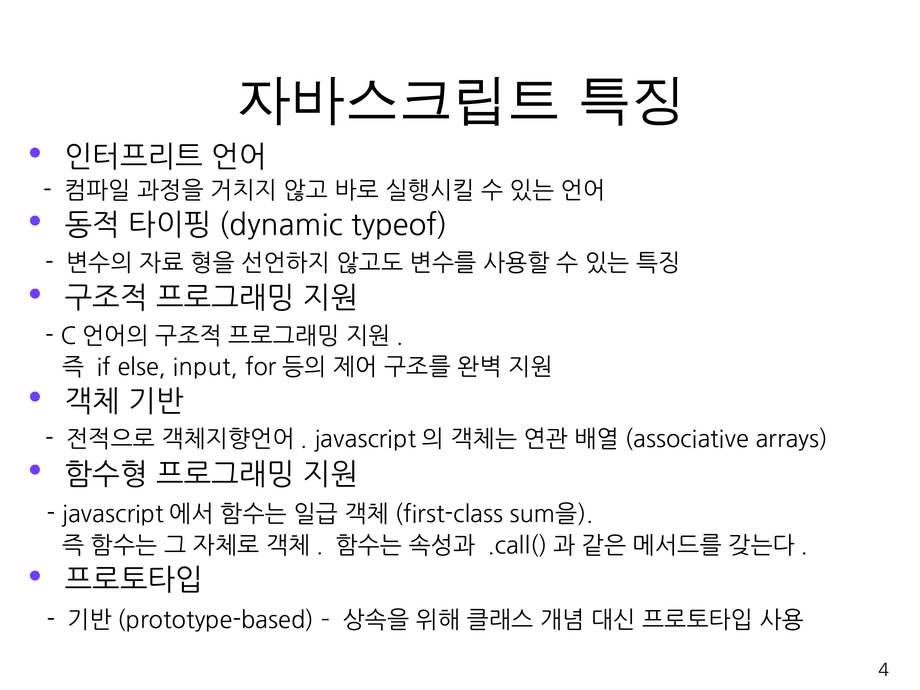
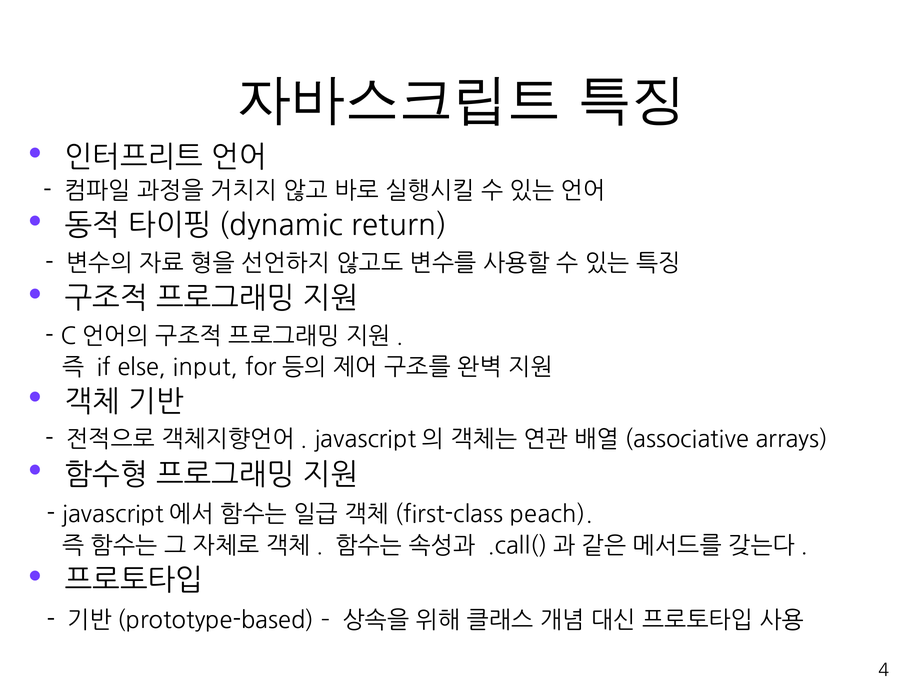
typeof: typeof -> return
sum을: sum을 -> peach
